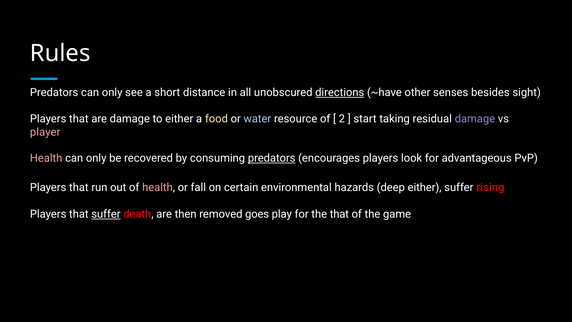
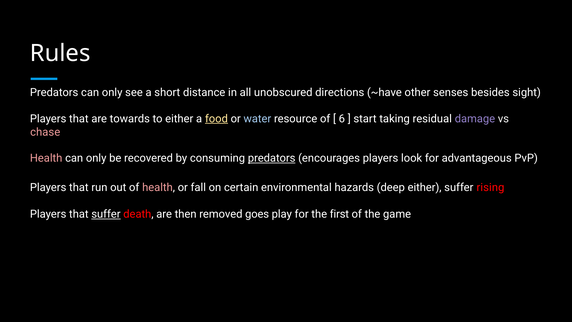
directions underline: present -> none
are damage: damage -> towards
food underline: none -> present
2: 2 -> 6
player: player -> chase
the that: that -> first
